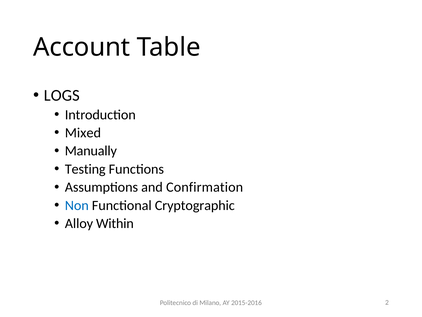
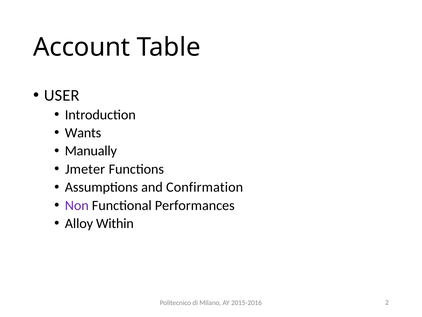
LOGS: LOGS -> USER
Mixed: Mixed -> Wants
Testing: Testing -> Jmeter
Non colour: blue -> purple
Cryptographic: Cryptographic -> Performances
